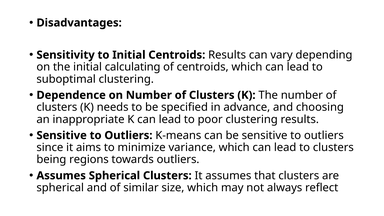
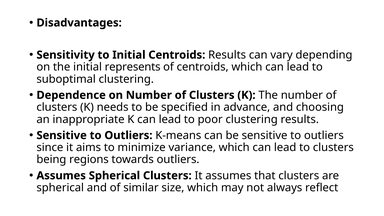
calculating: calculating -> represents
